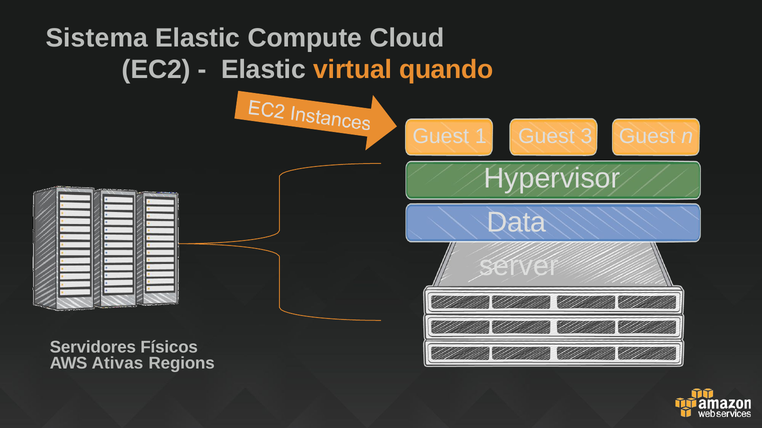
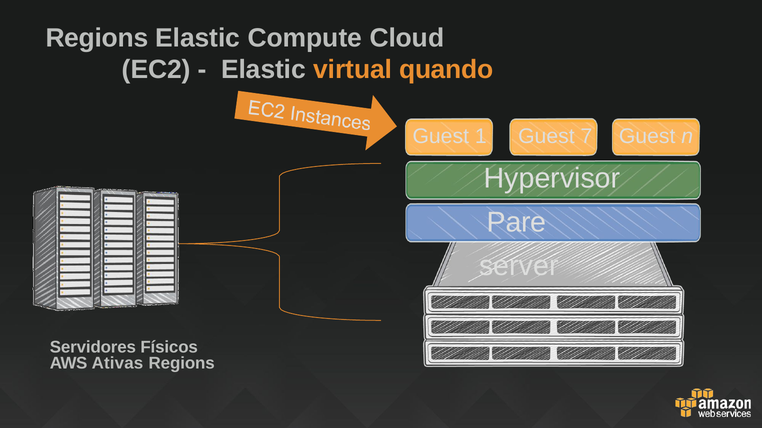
Sistema at (97, 38): Sistema -> Regions
3: 3 -> 7
Data: Data -> Pare
